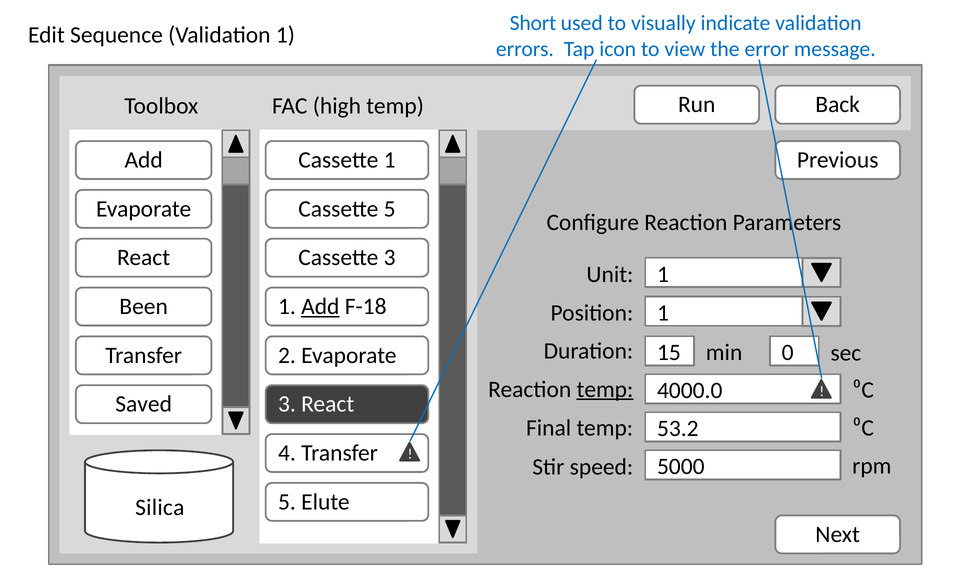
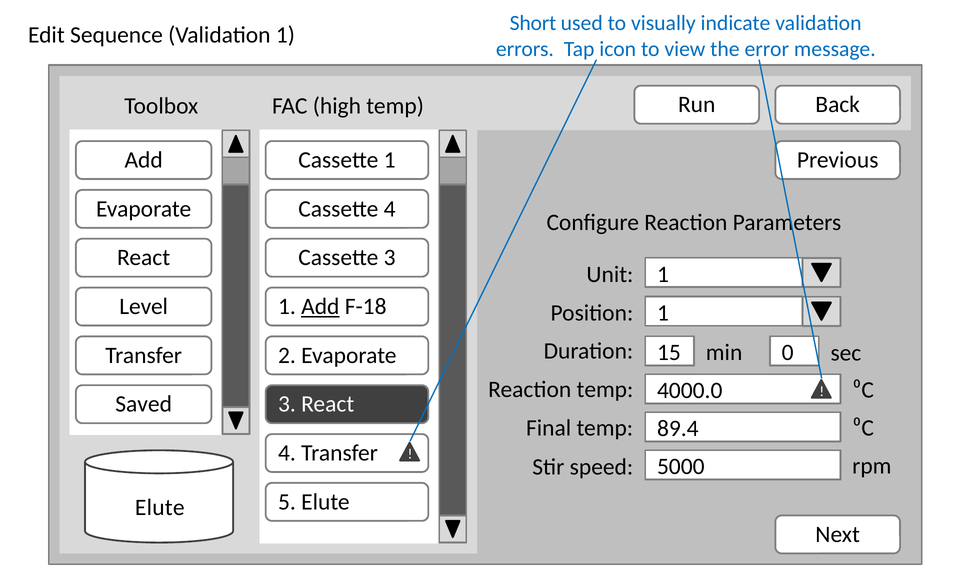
Cassette 5: 5 -> 4
Been: Been -> Level
temp at (605, 389) underline: present -> none
53.2: 53.2 -> 89.4
Silica at (160, 507): Silica -> Elute
